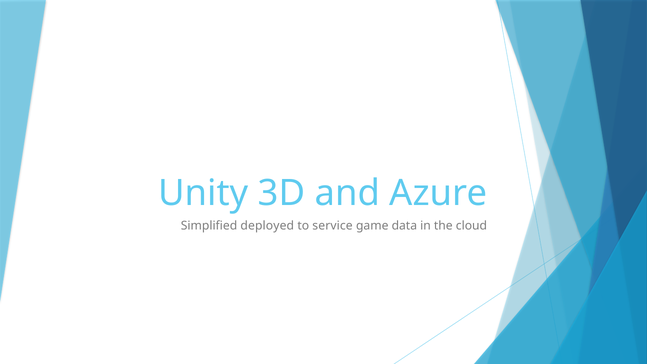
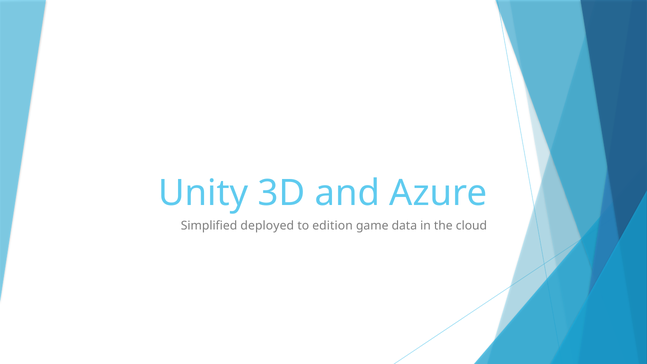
service: service -> edition
